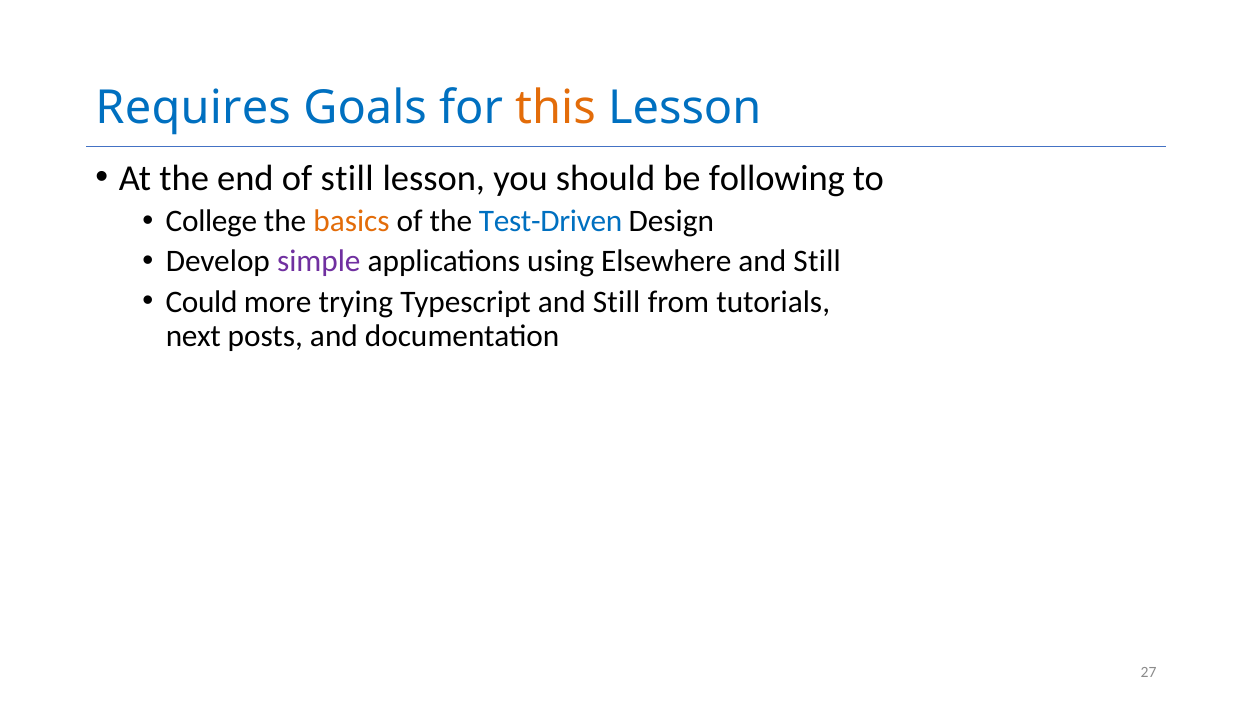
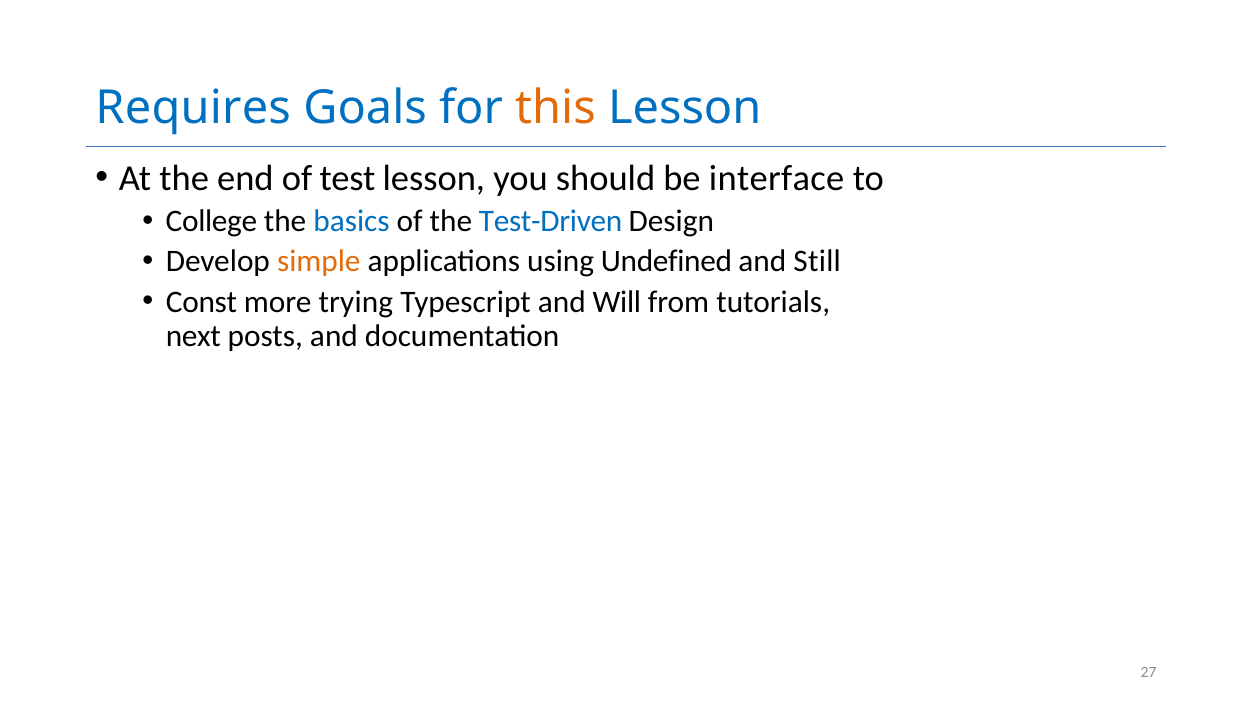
of still: still -> test
following: following -> interface
basics colour: orange -> blue
simple colour: purple -> orange
Elsewhere: Elsewhere -> Undefined
Could: Could -> Const
Typescript and Still: Still -> Will
